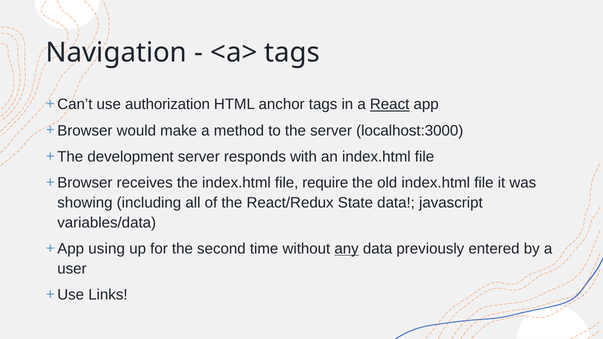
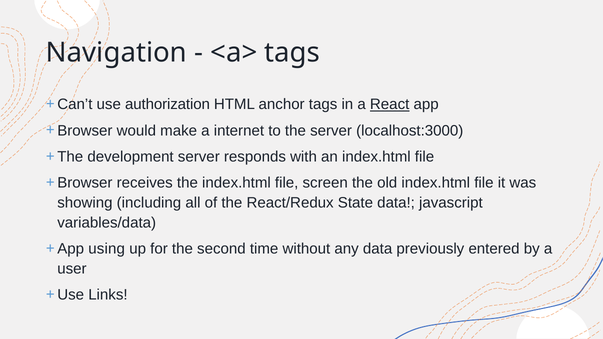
method: method -> internet
require: require -> screen
any underline: present -> none
